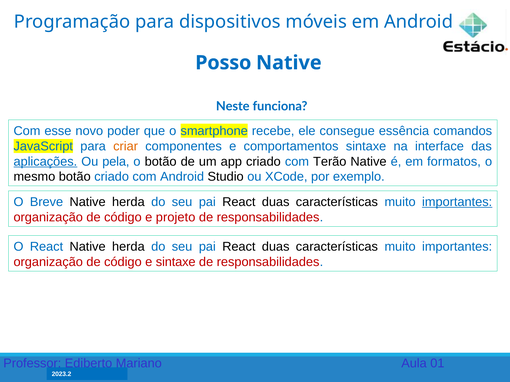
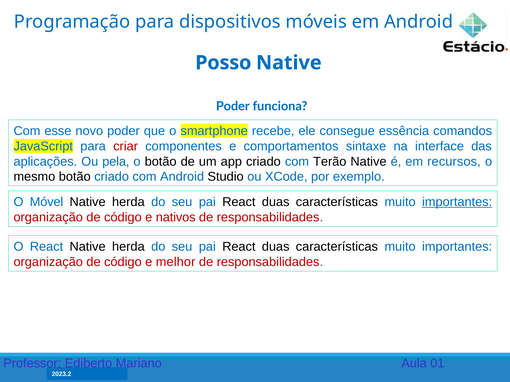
Neste at (233, 106): Neste -> Poder
criar colour: orange -> red
aplicações underline: present -> none
formatos: formatos -> recursos
Breve: Breve -> Móvel
projeto: projeto -> nativos
e sintaxe: sintaxe -> melhor
